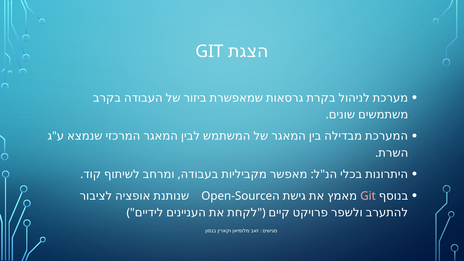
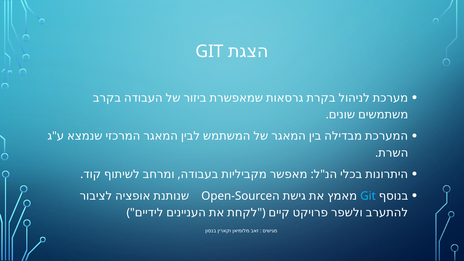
Git at (368, 196) colour: pink -> light blue
